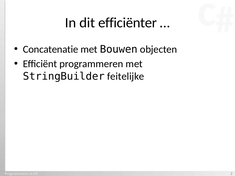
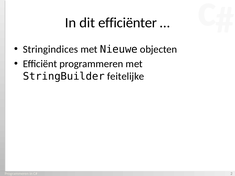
Concatenatie: Concatenatie -> Stringindices
Bouwen: Bouwen -> Nieuwe
